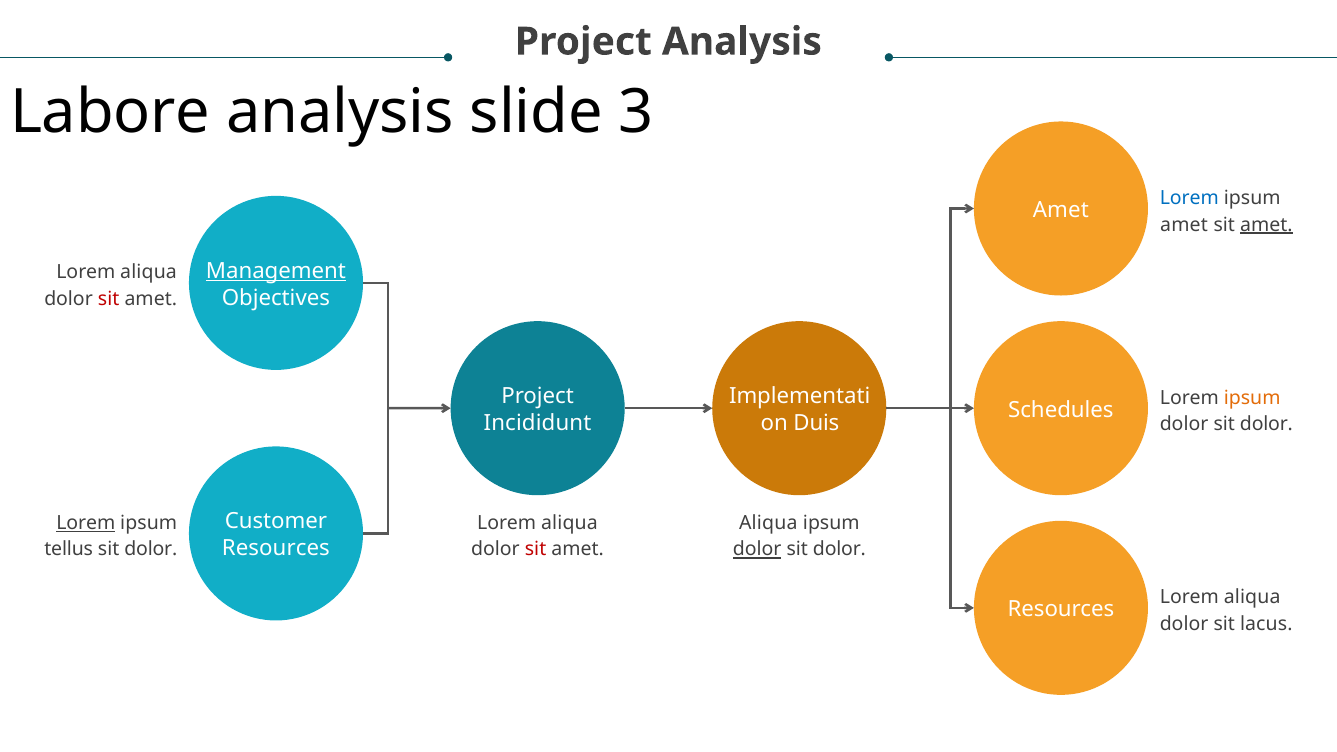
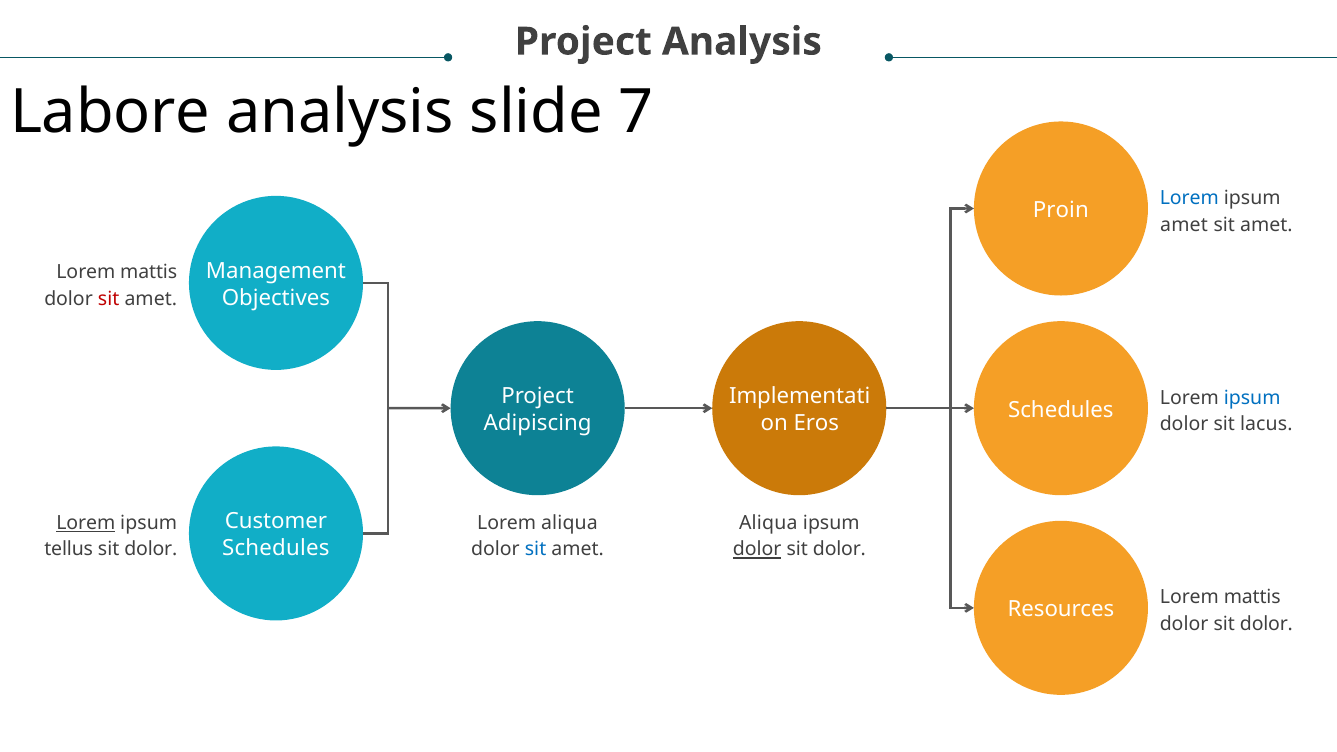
3: 3 -> 7
Amet at (1061, 210): Amet -> Proin
amet at (1266, 225) underline: present -> none
Management underline: present -> none
aliqua at (149, 273): aliqua -> mattis
ipsum at (1252, 398) colour: orange -> blue
Incididunt: Incididunt -> Adipiscing
Duis: Duis -> Eros
dolor at (1266, 424): dolor -> lacus
Resources at (276, 548): Resources -> Schedules
sit at (536, 550) colour: red -> blue
aliqua at (1252, 598): aliqua -> mattis
lacus at (1266, 624): lacus -> dolor
